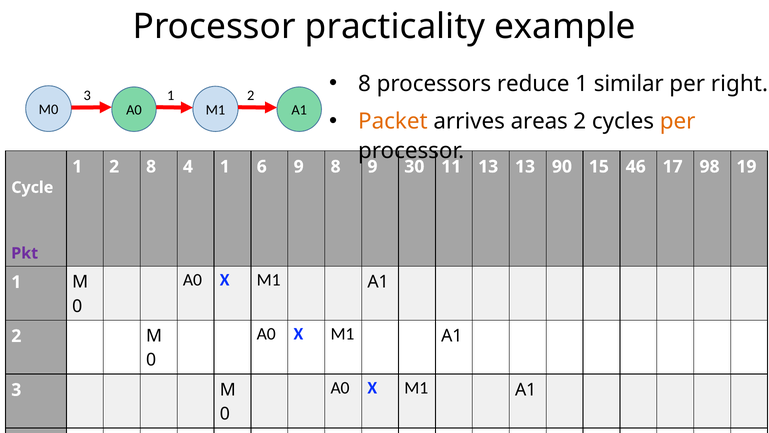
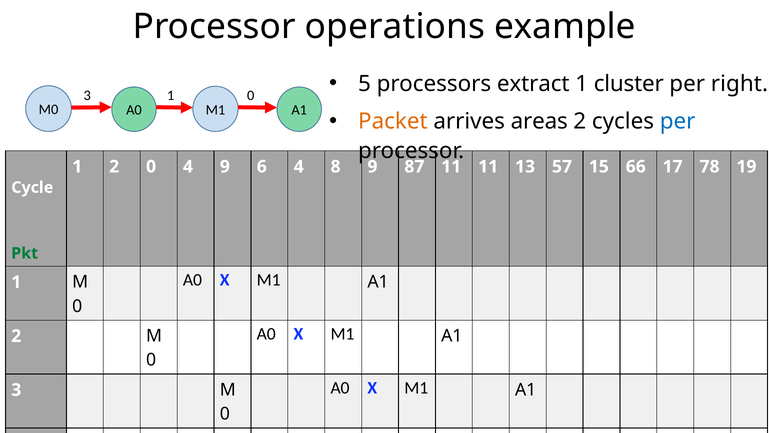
practicality: practicality -> operations
8 at (364, 84): 8 -> 5
reduce: reduce -> extract
similar: similar -> cluster
3 1 2: 2 -> 0
per at (678, 121) colour: orange -> blue
2 8: 8 -> 0
4 1: 1 -> 9
6 9: 9 -> 4
30: 30 -> 87
11 13: 13 -> 11
90: 90 -> 57
46: 46 -> 66
98: 98 -> 78
Pkt colour: purple -> green
